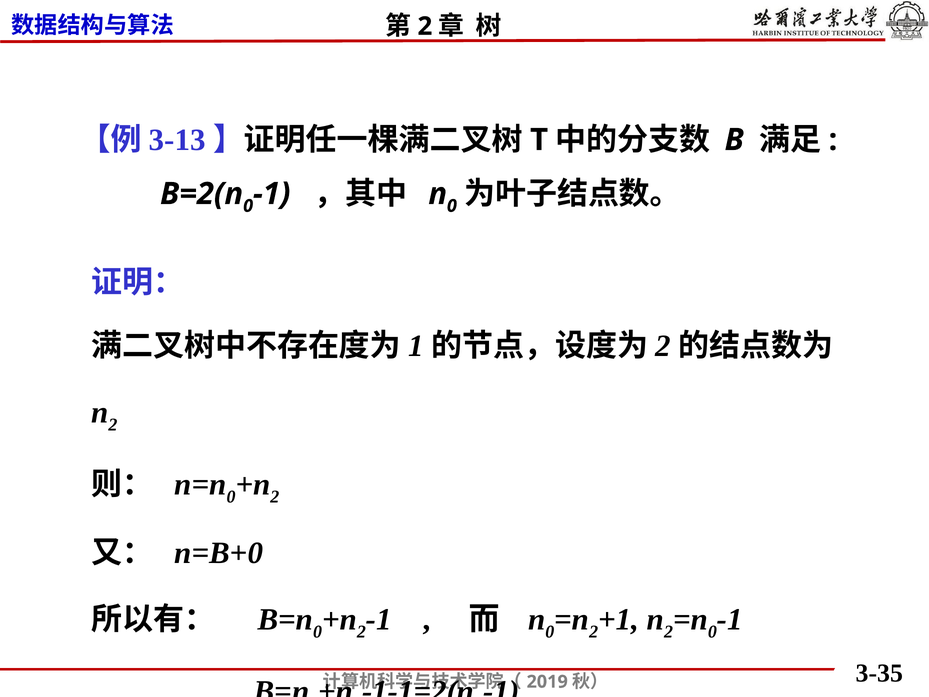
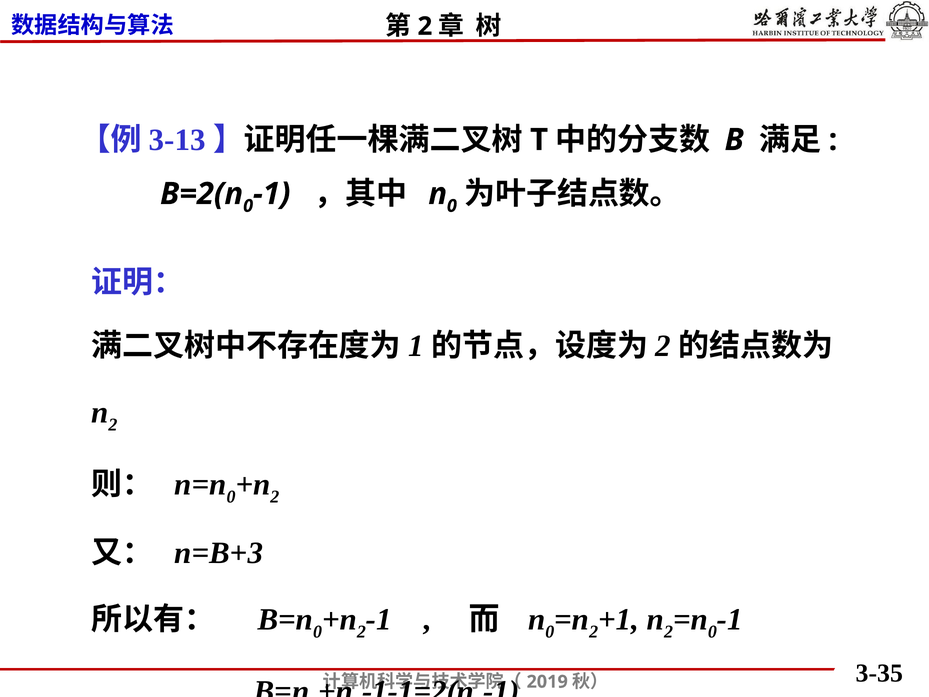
n=B+0: n=B+0 -> n=B+3
